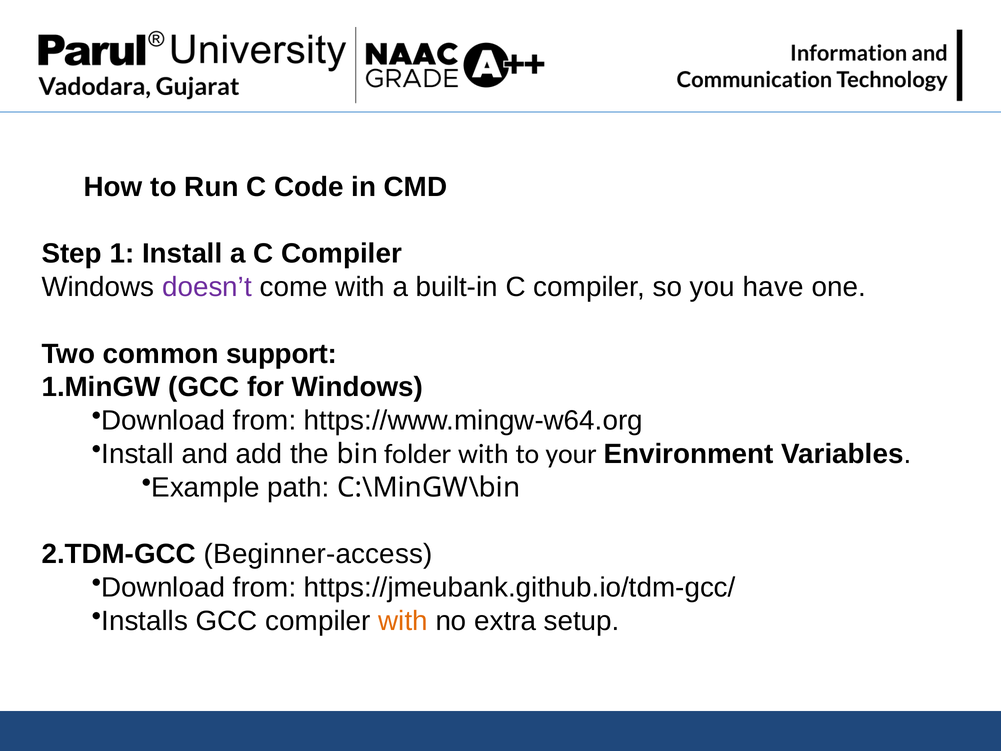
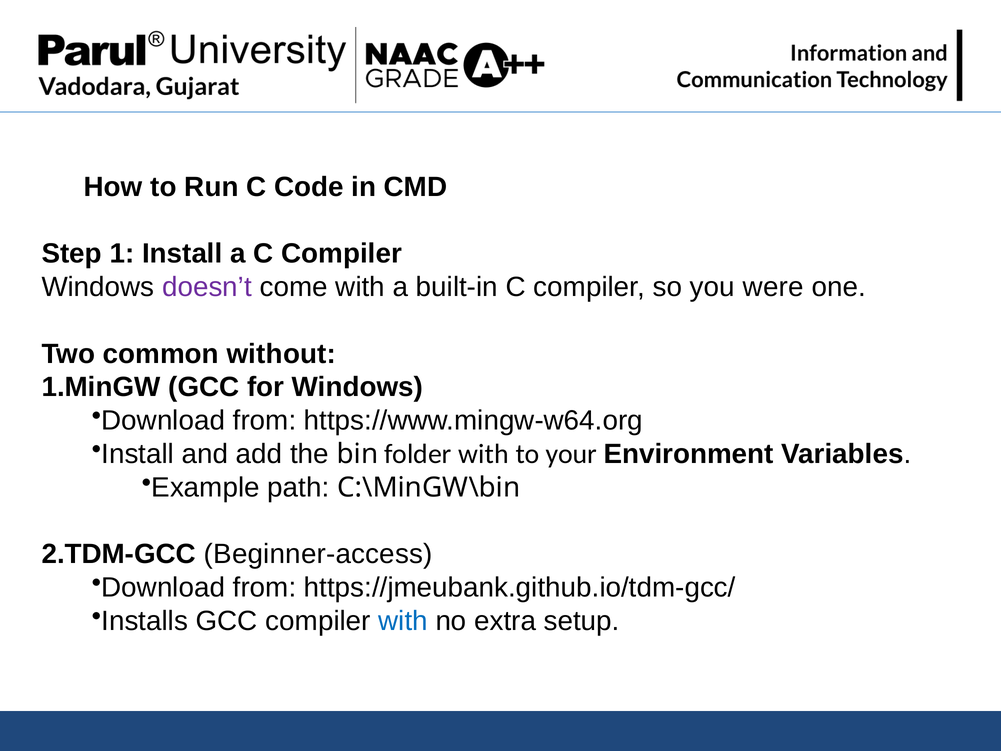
have: have -> were
support: support -> without
with at (403, 621) colour: orange -> blue
